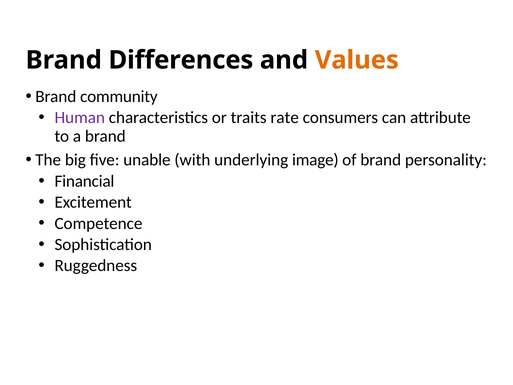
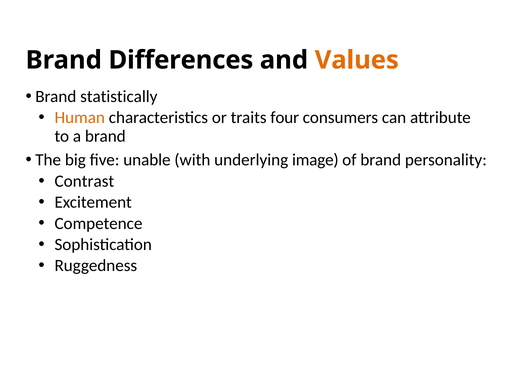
community: community -> statistically
Human colour: purple -> orange
rate: rate -> four
Financial: Financial -> Contrast
